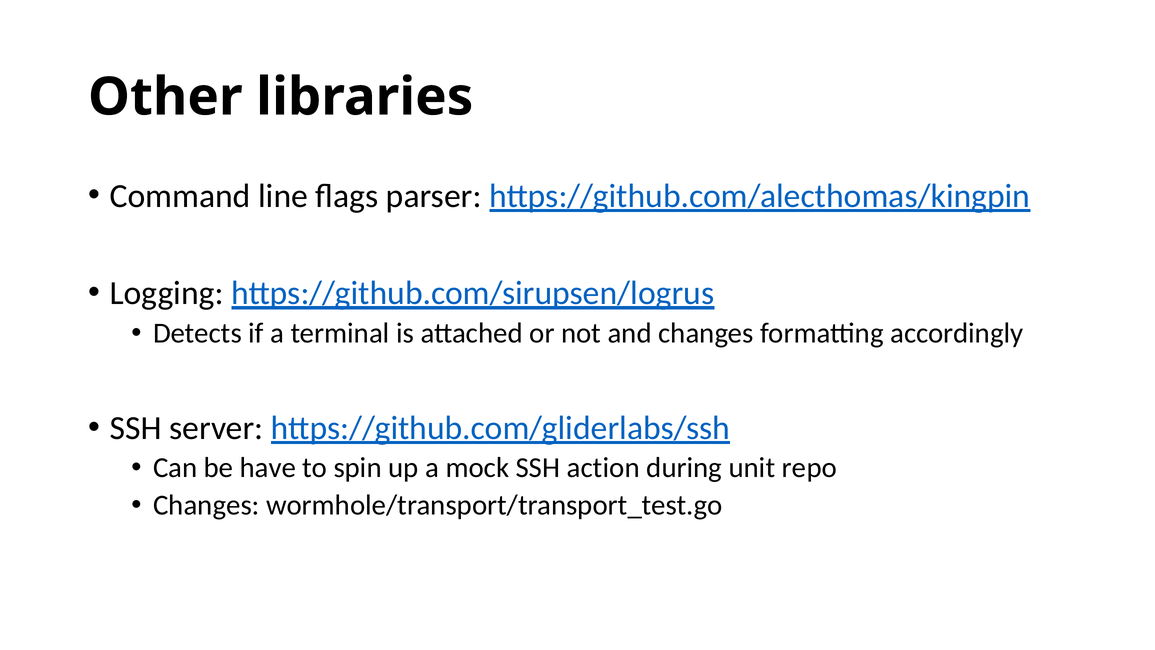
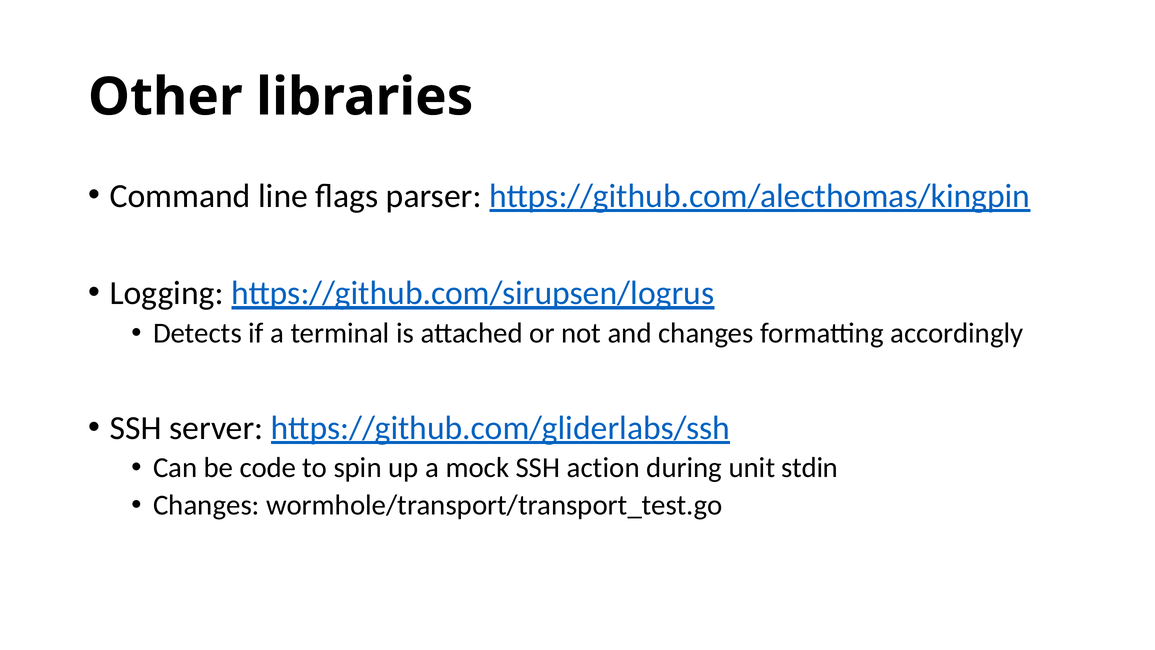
have: have -> code
repo: repo -> stdin
